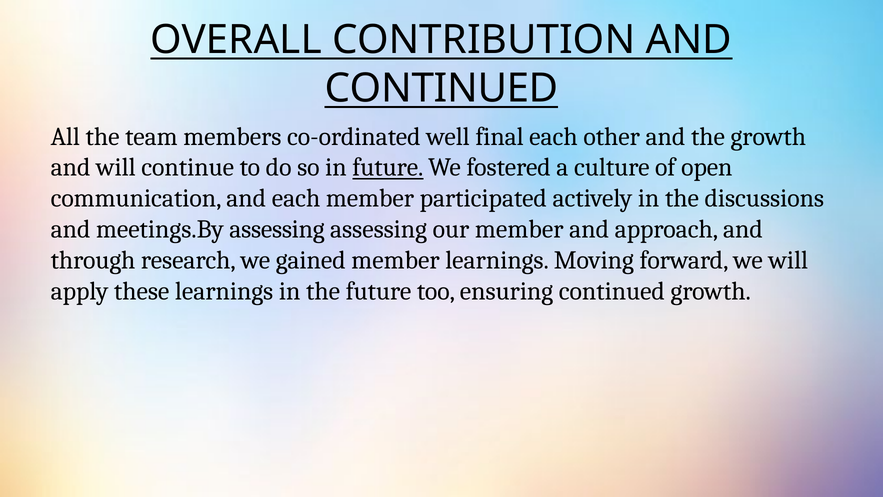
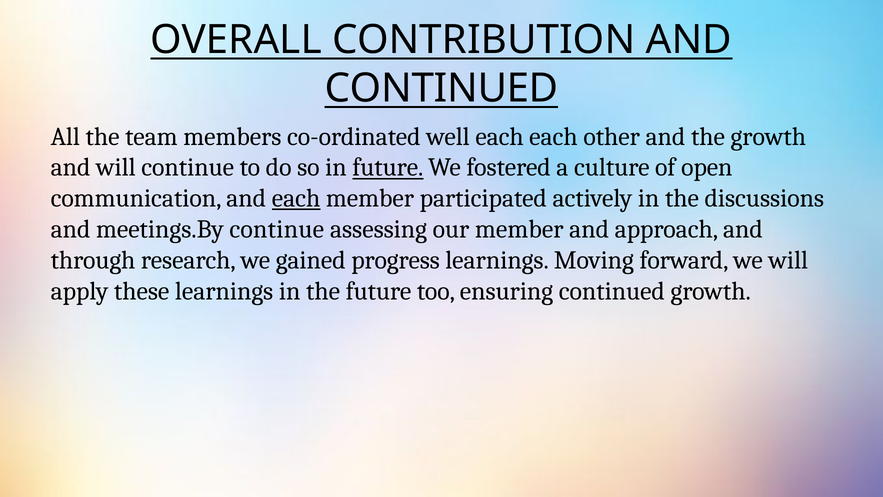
well final: final -> each
each at (296, 198) underline: none -> present
meetings.By assessing: assessing -> continue
gained member: member -> progress
